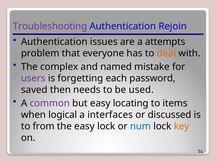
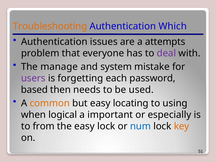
Troubleshooting colour: purple -> orange
Rejoin: Rejoin -> Which
deal colour: orange -> purple
complex: complex -> manage
named: named -> system
saved: saved -> based
common colour: purple -> orange
items: items -> using
interfaces: interfaces -> important
discussed: discussed -> especially
